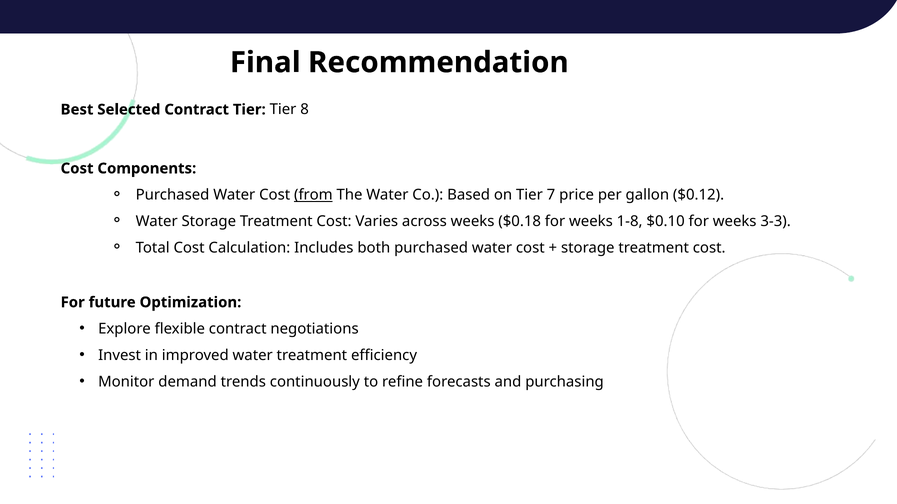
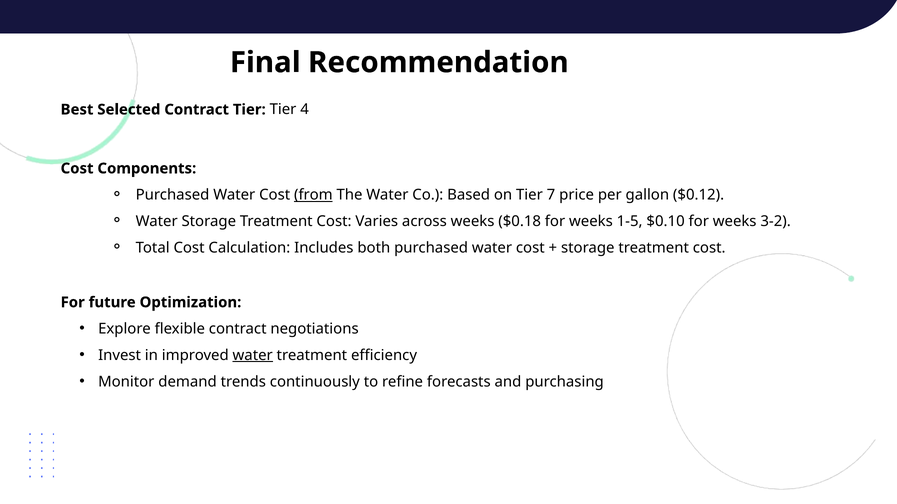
8: 8 -> 4
1-8: 1-8 -> 1-5
3-3: 3-3 -> 3-2
water at (253, 356) underline: none -> present
